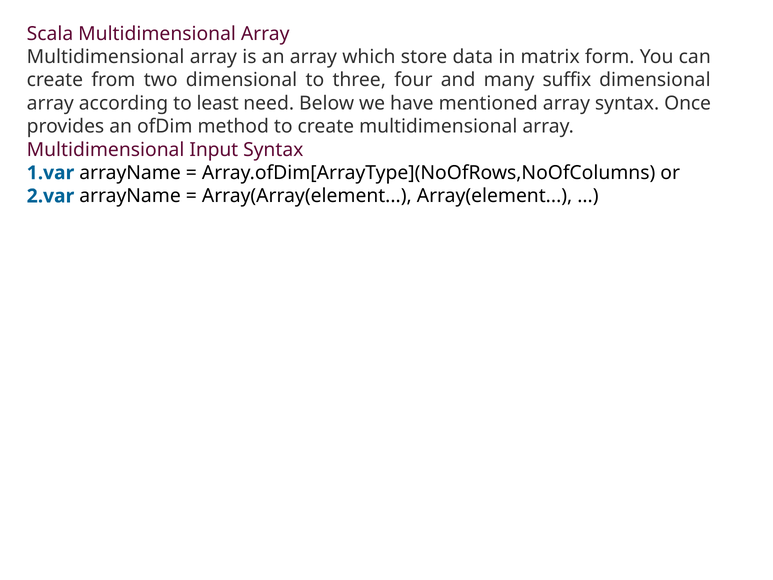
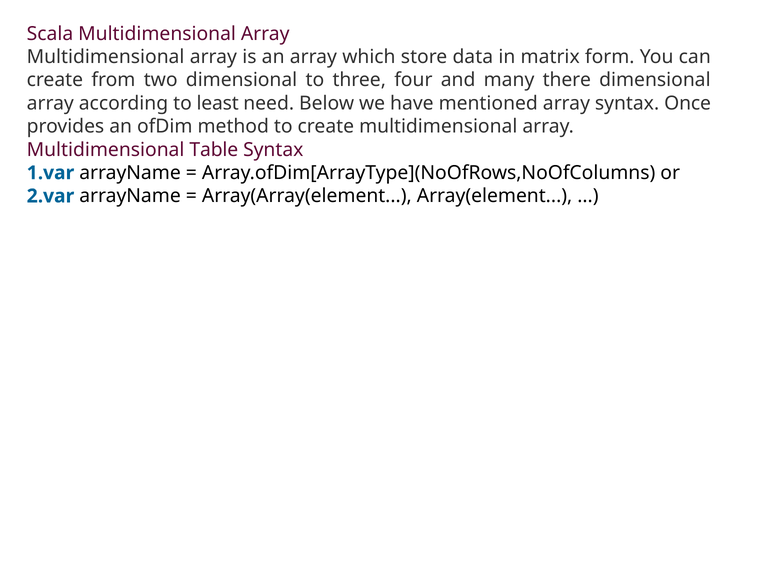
suffix: suffix -> there
Input: Input -> Table
